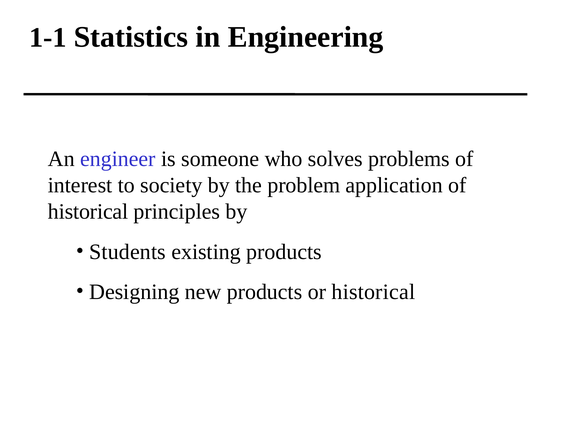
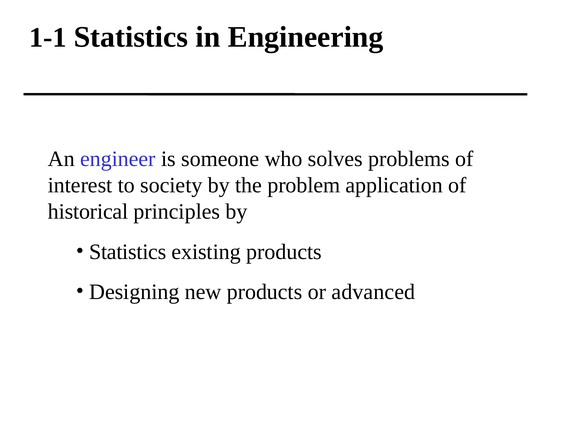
Students at (128, 252): Students -> Statistics
or historical: historical -> advanced
